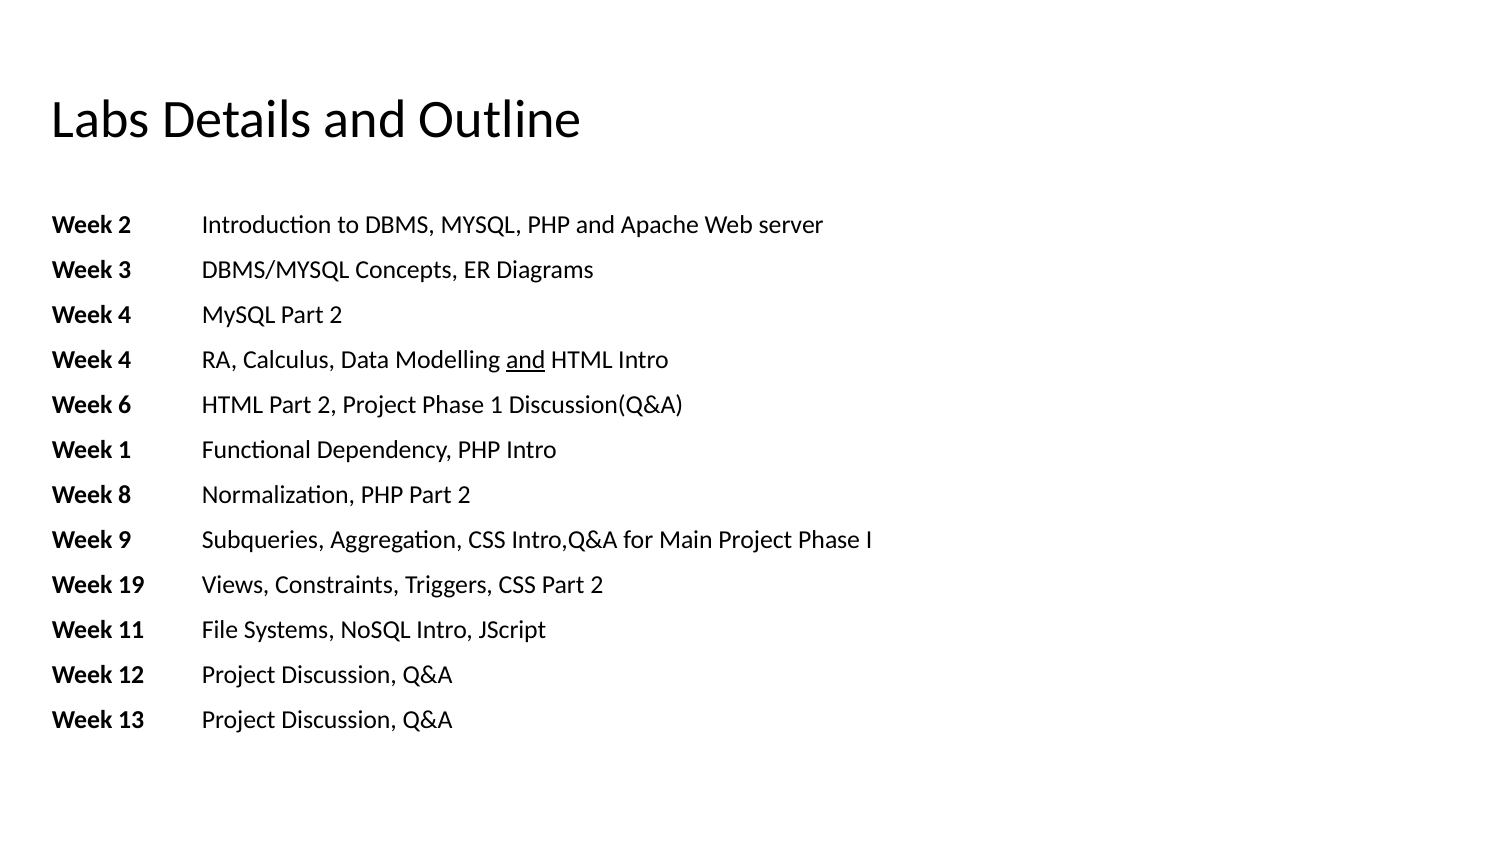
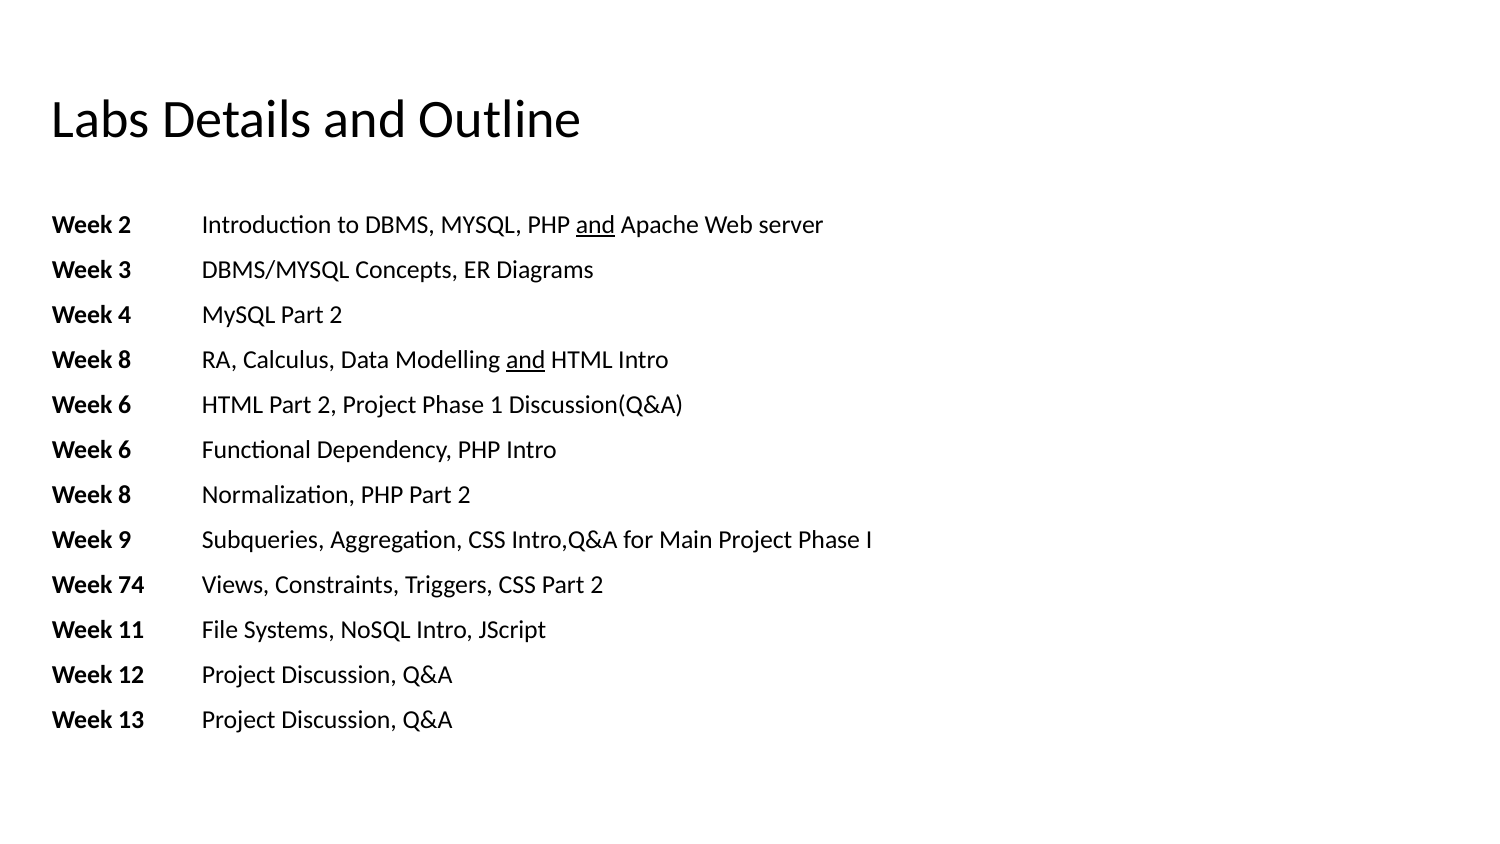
and at (595, 225) underline: none -> present
4 at (125, 360): 4 -> 8
1 at (125, 450): 1 -> 6
19: 19 -> 74
